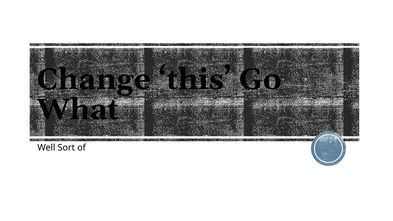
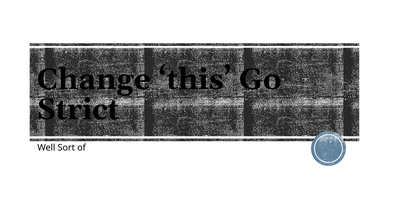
What: What -> Strict
